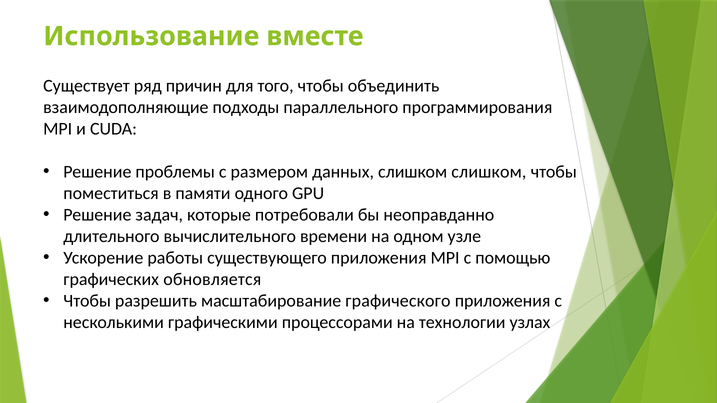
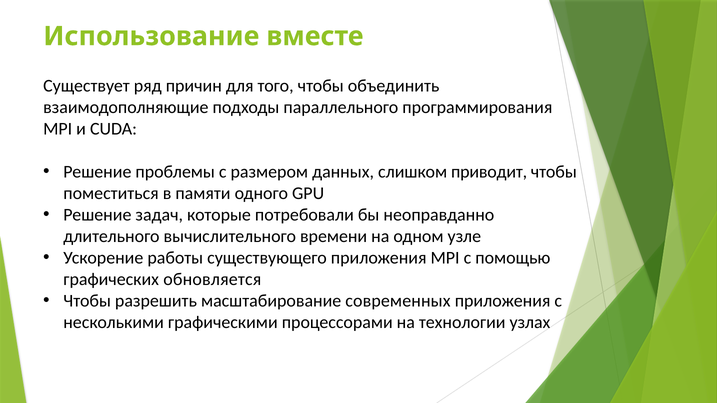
слишком слишком: слишком -> приводит
графического: графического -> современных
